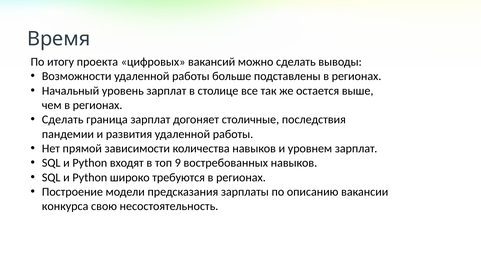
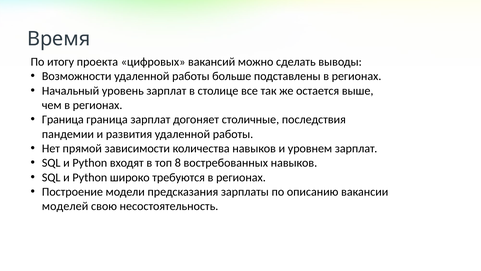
Сделать at (63, 119): Сделать -> Граница
9: 9 -> 8
конкурса: конкурса -> моделей
